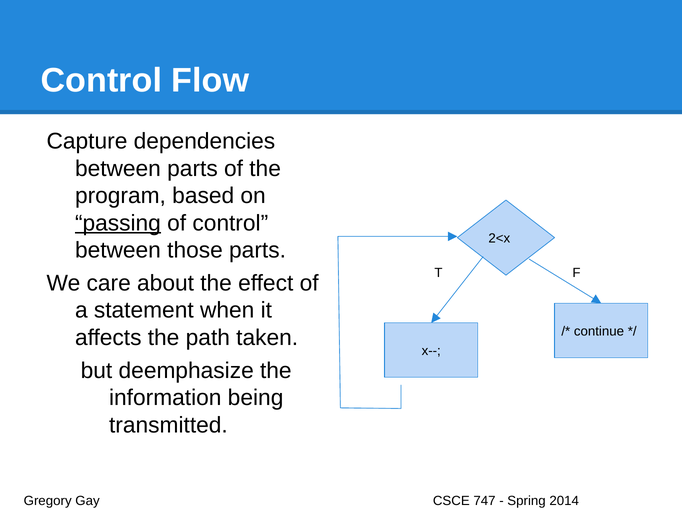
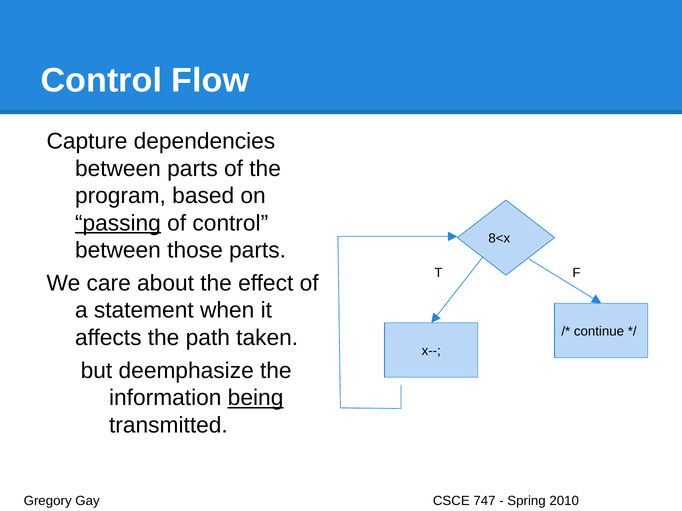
2<x: 2<x -> 8<x
being underline: none -> present
2014: 2014 -> 2010
